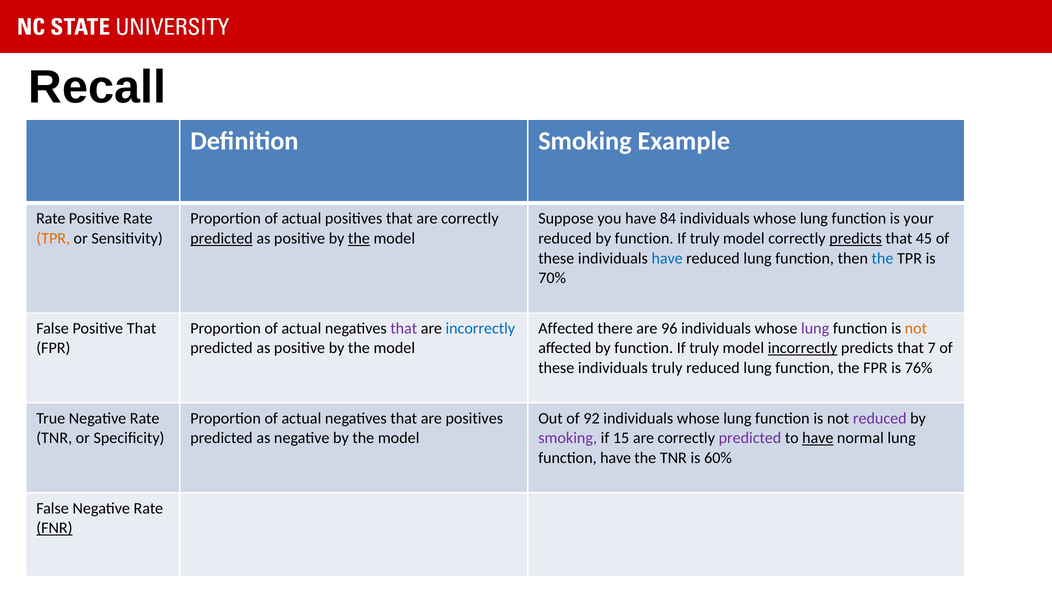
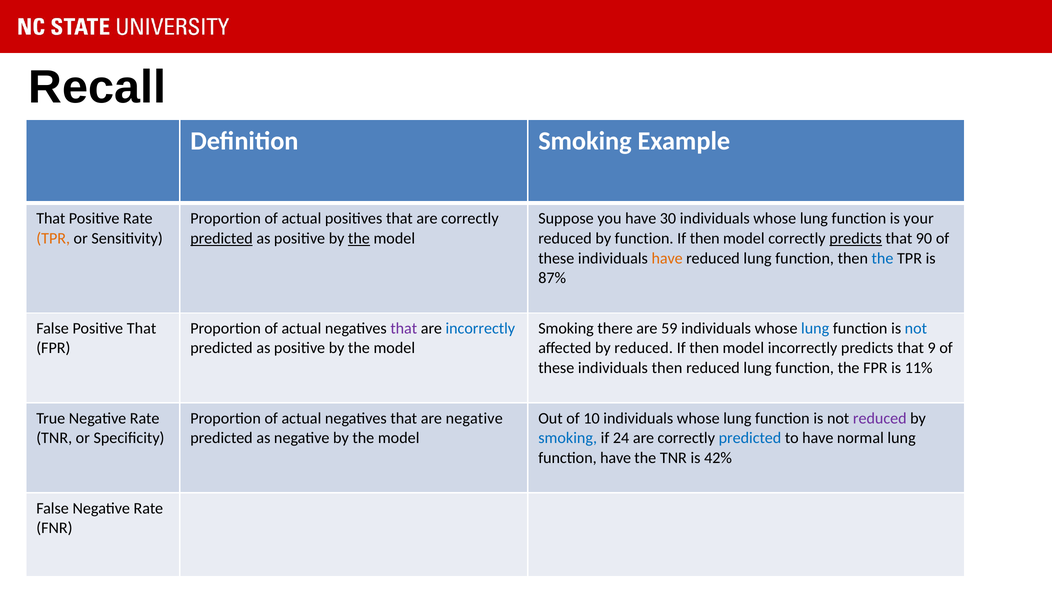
Rate at (51, 218): Rate -> That
84: 84 -> 30
truly at (705, 238): truly -> then
45: 45 -> 90
have at (667, 258) colour: blue -> orange
70%: 70% -> 87%
Affected at (566, 328): Affected -> Smoking
96: 96 -> 59
lung at (815, 328) colour: purple -> blue
not at (916, 328) colour: orange -> blue
affected by function: function -> reduced
truly at (704, 348): truly -> then
incorrectly at (803, 348) underline: present -> none
7: 7 -> 9
individuals truly: truly -> then
76%: 76% -> 11%
are positives: positives -> negative
92: 92 -> 10
smoking at (568, 438) colour: purple -> blue
15: 15 -> 24
predicted at (750, 438) colour: purple -> blue
have at (818, 438) underline: present -> none
60%: 60% -> 42%
FNR underline: present -> none
